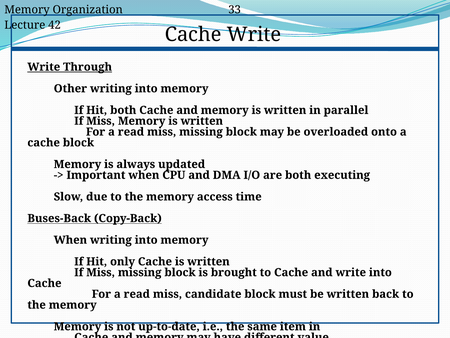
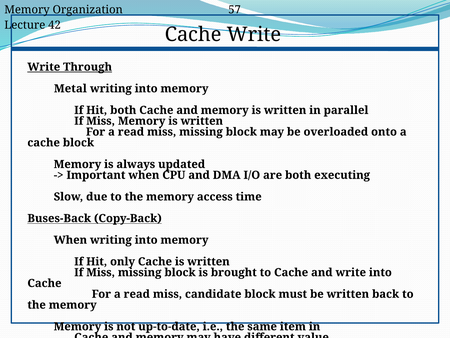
33: 33 -> 57
Other: Other -> Metal
